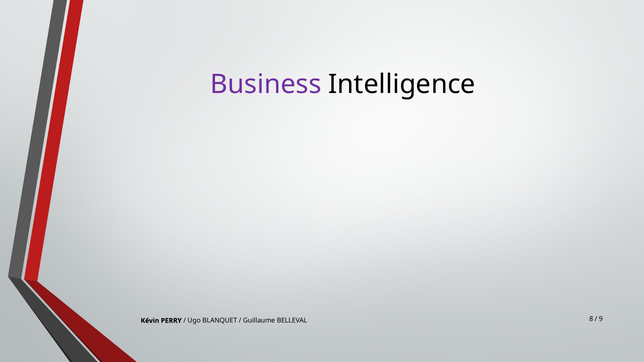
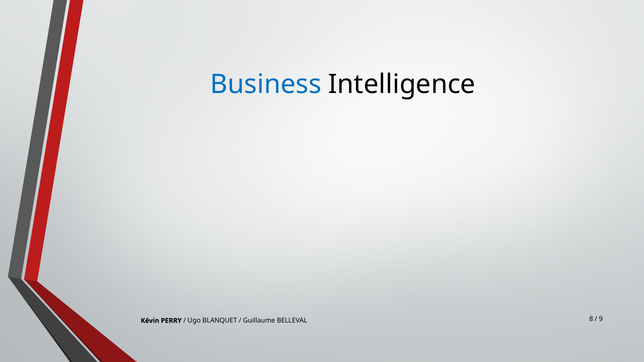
Business colour: purple -> blue
